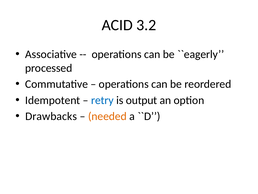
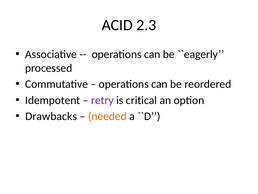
3.2: 3.2 -> 2.3
retry colour: blue -> purple
output: output -> critical
